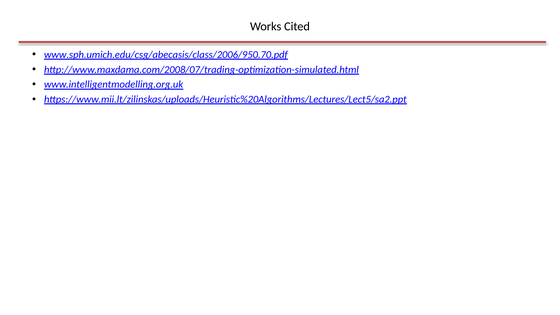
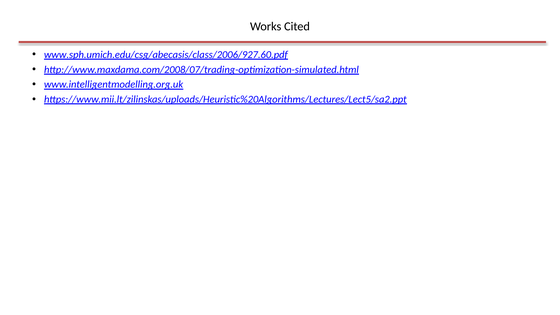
www.sph.umich.edu/csg/abecasis/class/2006/950.70.pdf: www.sph.umich.edu/csg/abecasis/class/2006/950.70.pdf -> www.sph.umich.edu/csg/abecasis/class/2006/927.60.pdf
